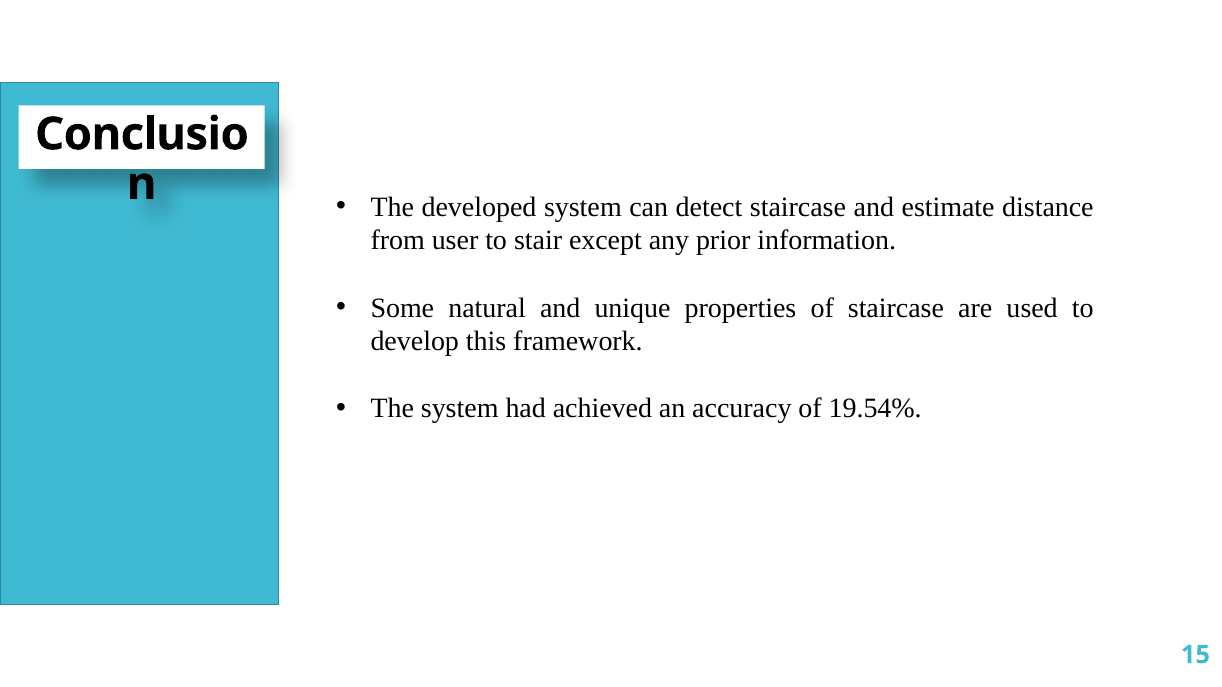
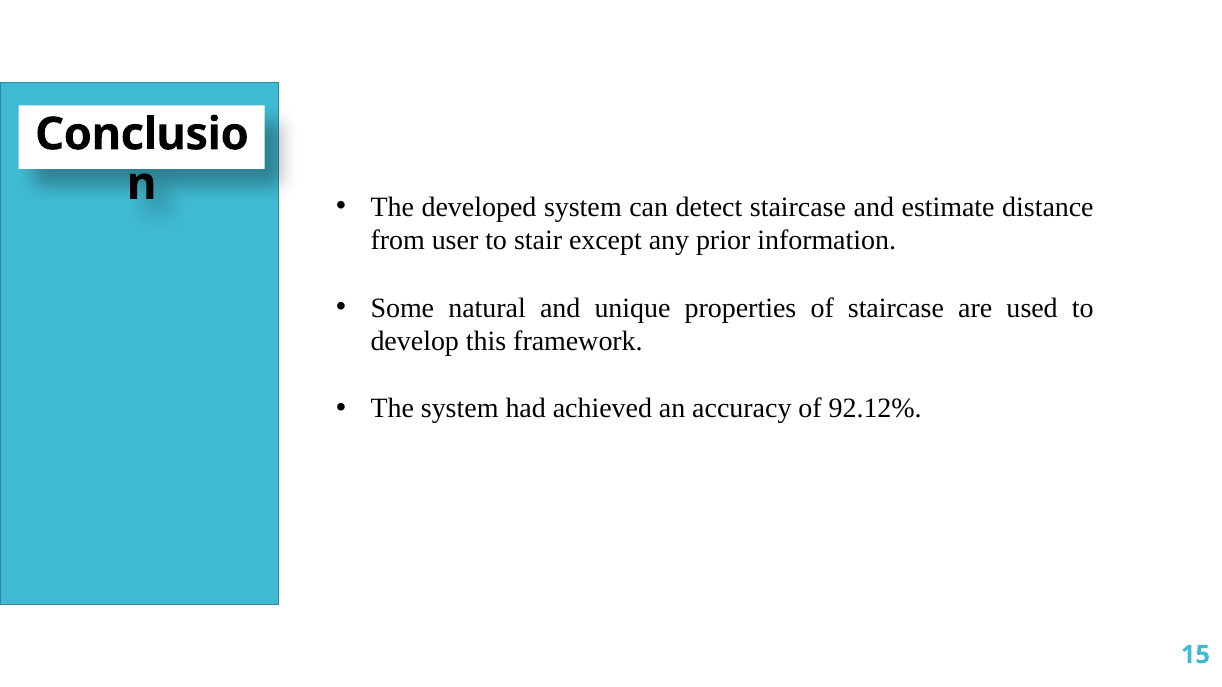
19.54%: 19.54% -> 92.12%
